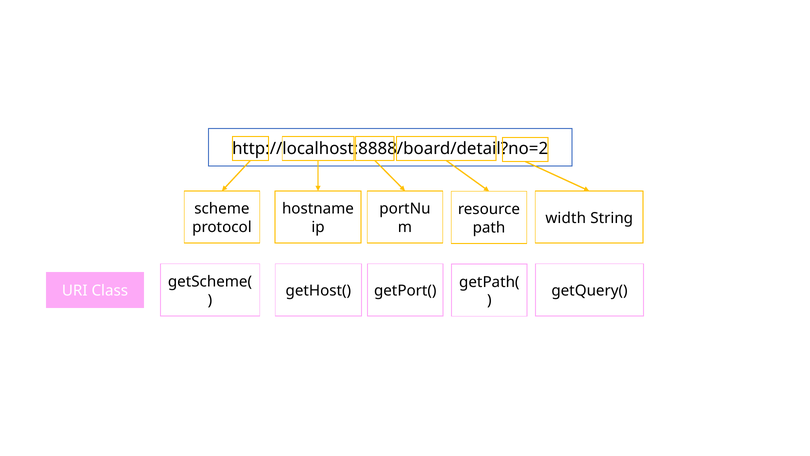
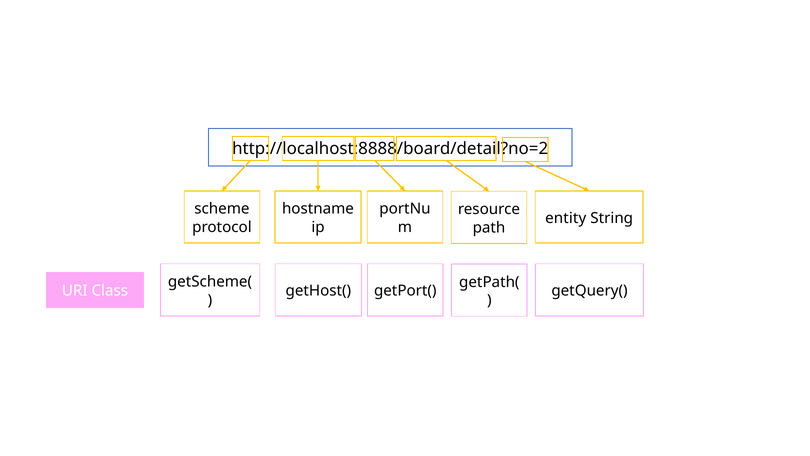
width: width -> entity
